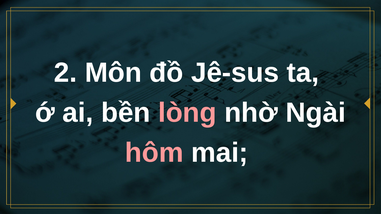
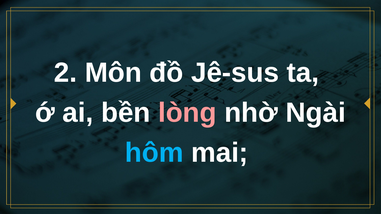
hôm colour: pink -> light blue
